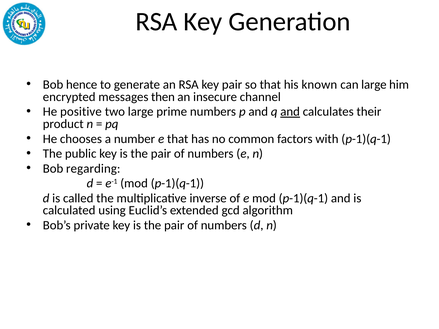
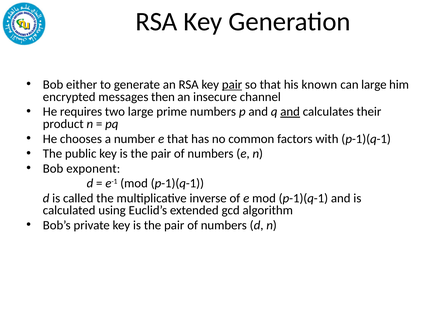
hence: hence -> either
pair at (232, 85) underline: none -> present
positive: positive -> requires
regarding: regarding -> exponent
